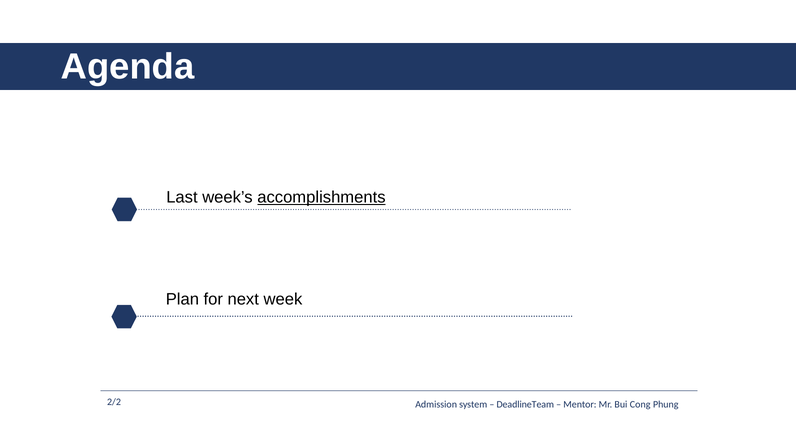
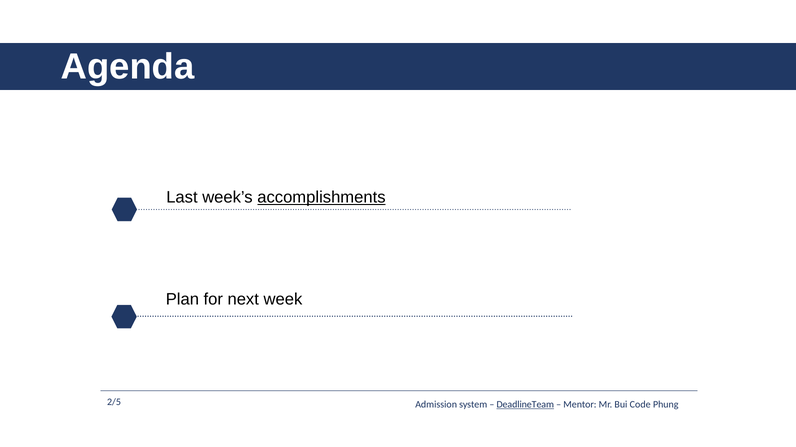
2/2: 2/2 -> 2/5
DeadlineTeam underline: none -> present
Cong: Cong -> Code
